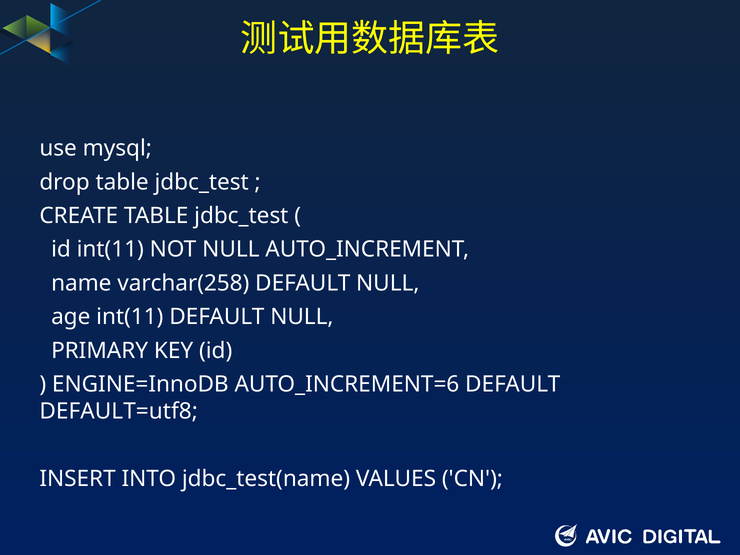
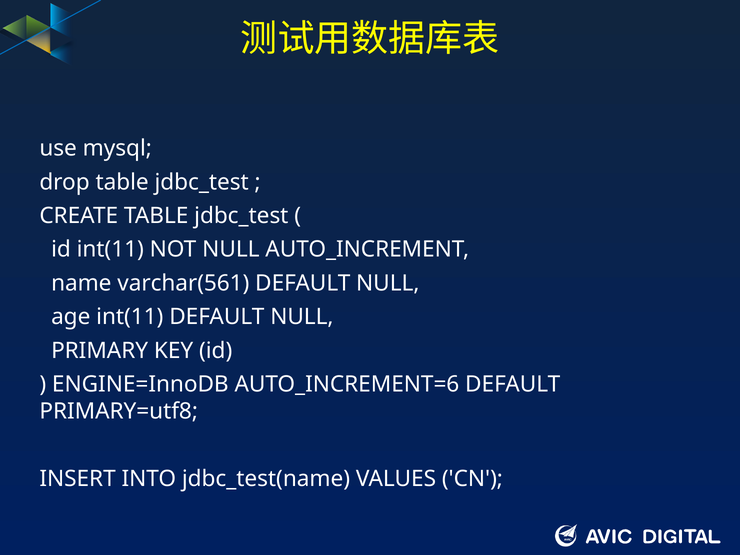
varchar(258: varchar(258 -> varchar(561
DEFAULT=utf8: DEFAULT=utf8 -> PRIMARY=utf8
